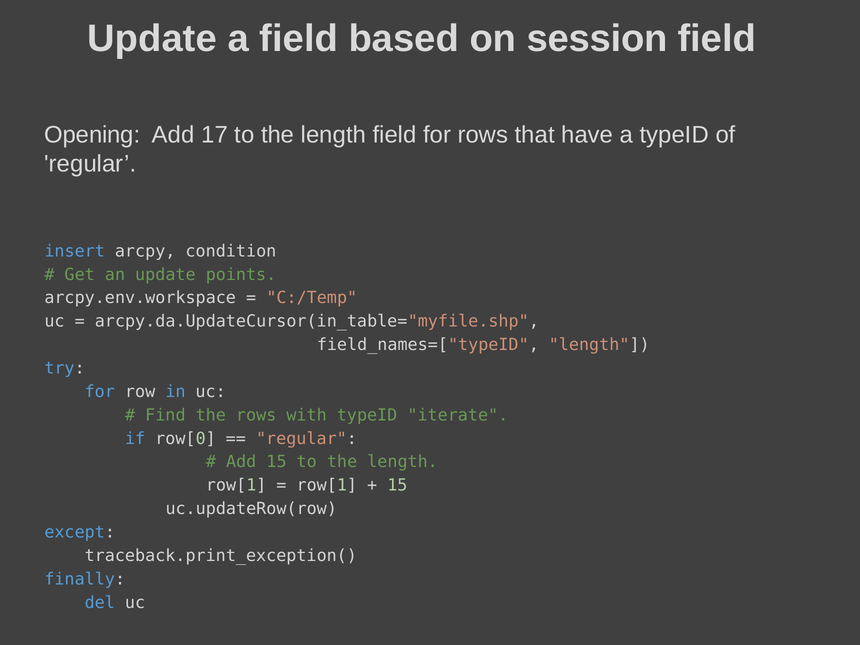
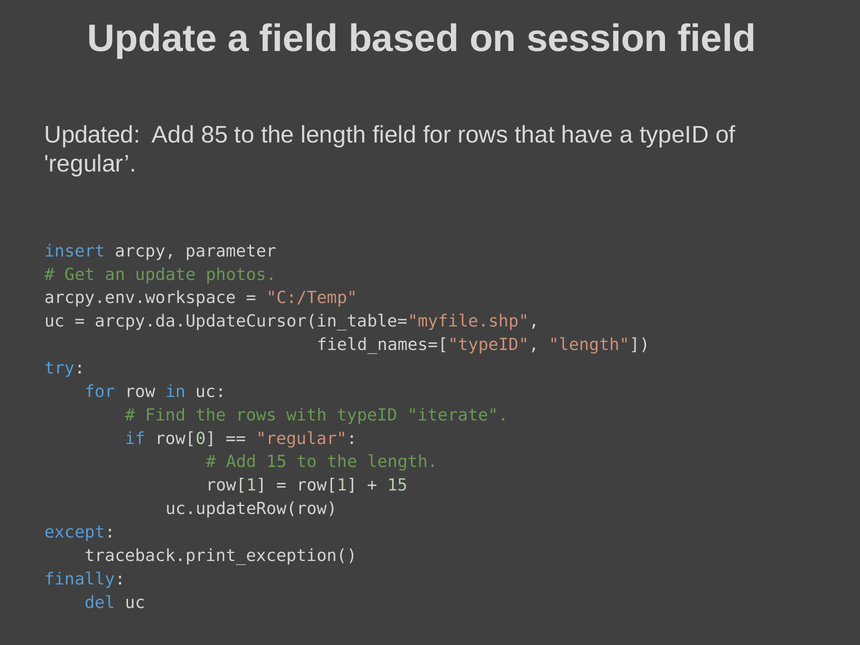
Opening: Opening -> Updated
17: 17 -> 85
condition: condition -> parameter
points: points -> photos
